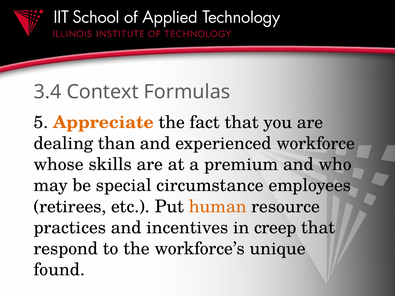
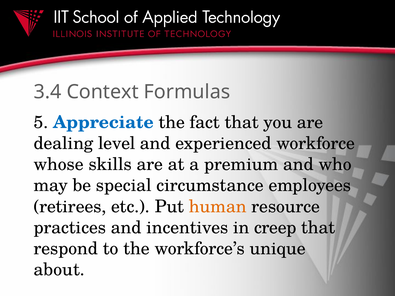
Appreciate colour: orange -> blue
than: than -> level
found: found -> about
